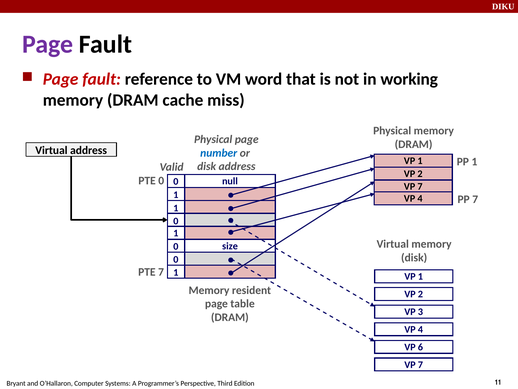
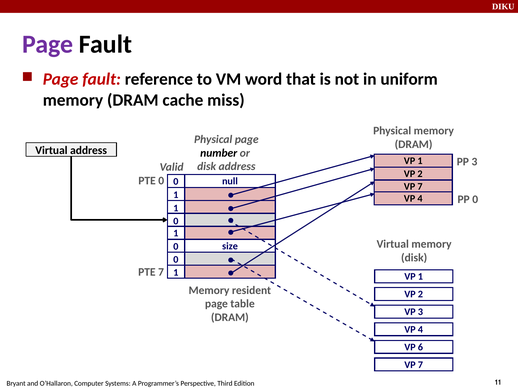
working: working -> uniform
number colour: blue -> black
PP 1: 1 -> 3
PP 7: 7 -> 0
